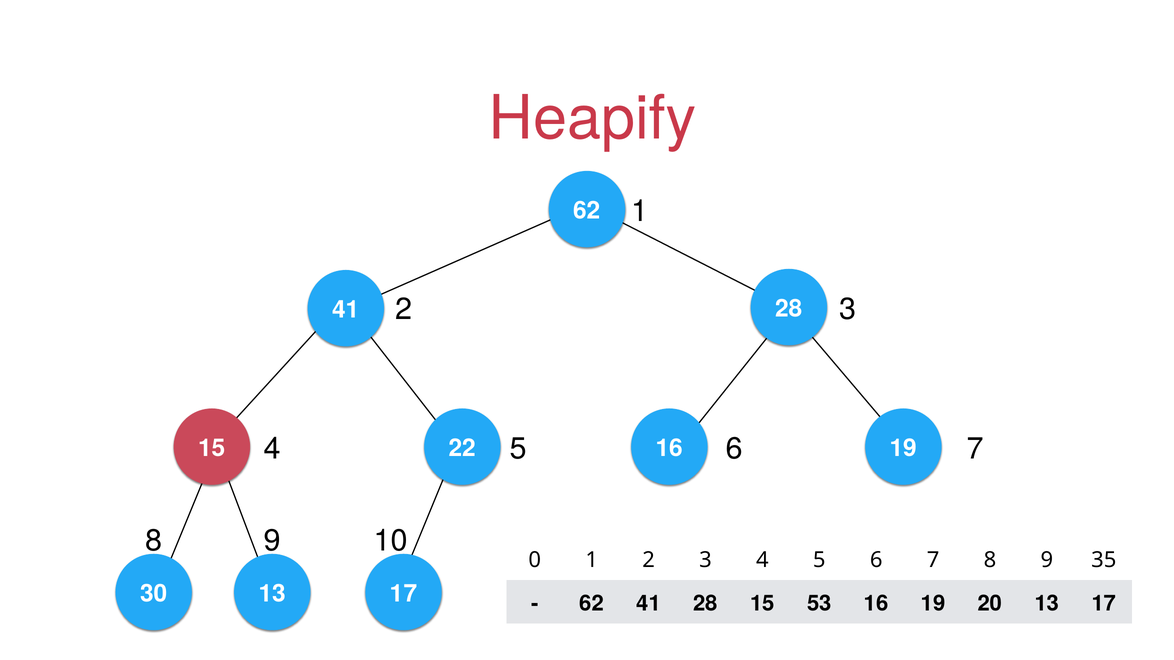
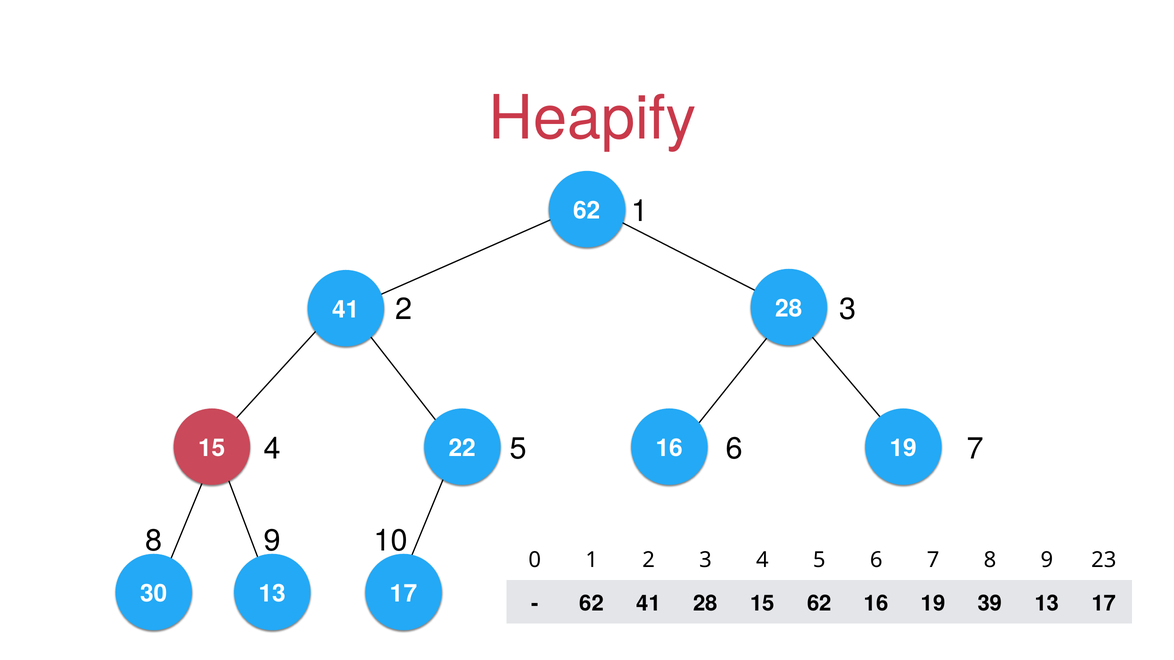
35: 35 -> 23
15 53: 53 -> 62
20: 20 -> 39
